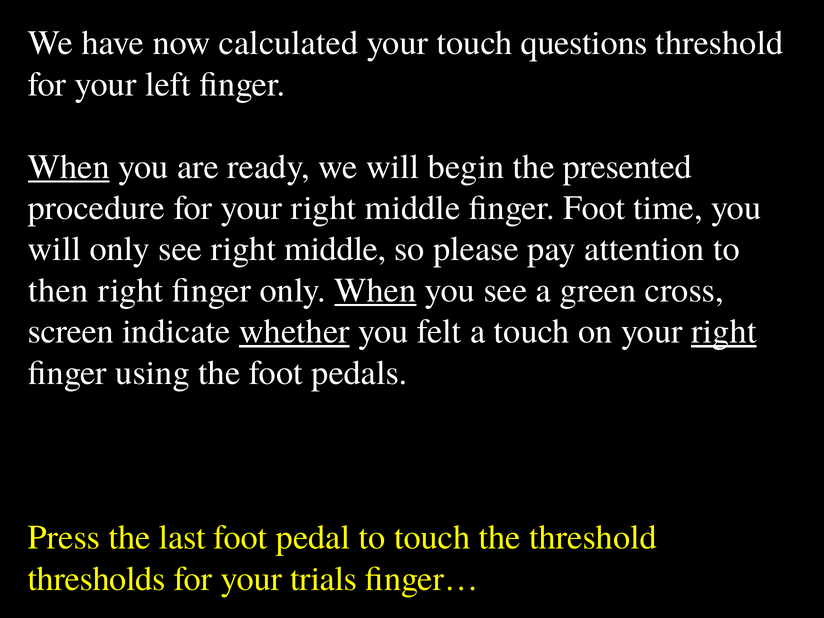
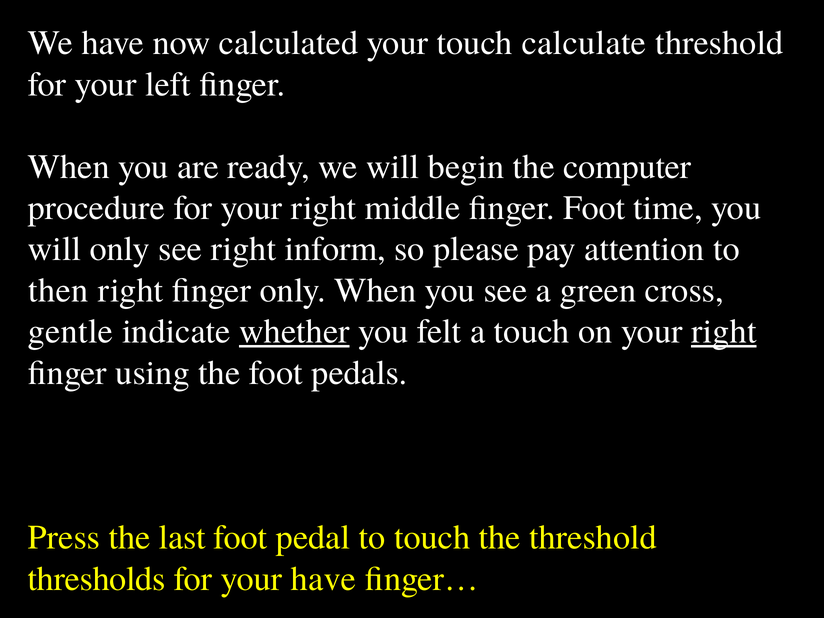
questions: questions -> calculate
When at (69, 167) underline: present -> none
presented: presented -> computer
see right middle: middle -> inform
When at (375, 290) underline: present -> none
screen: screen -> gentle
your trials: trials -> have
